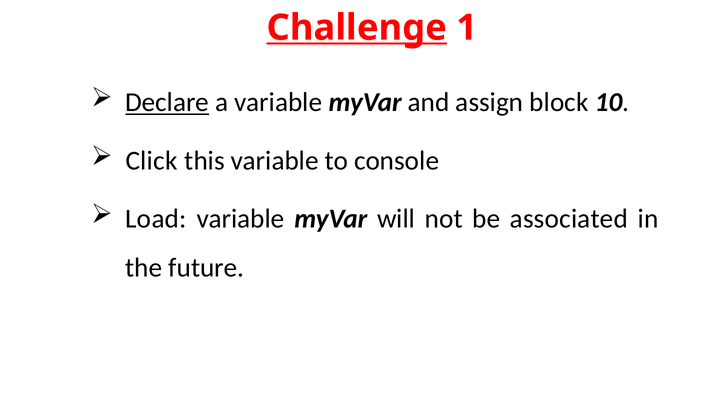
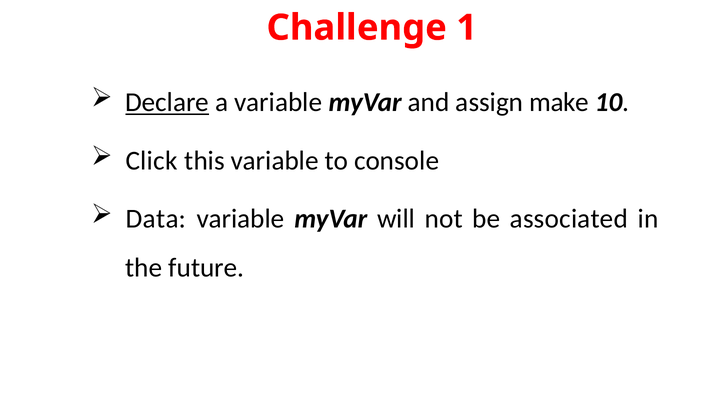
Challenge underline: present -> none
block: block -> make
Load: Load -> Data
